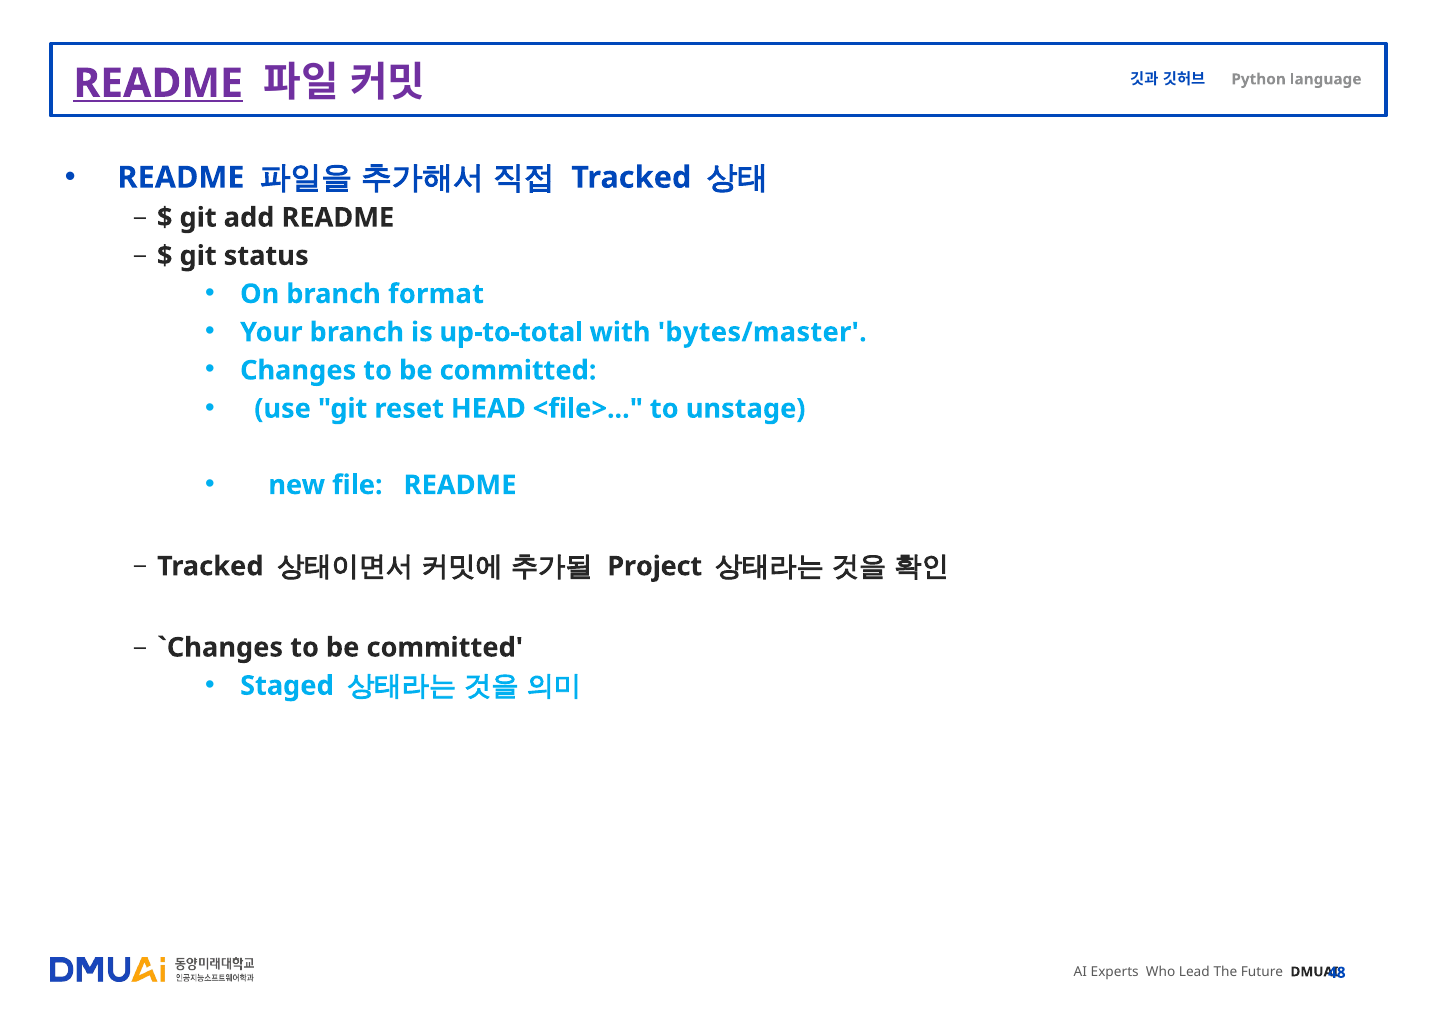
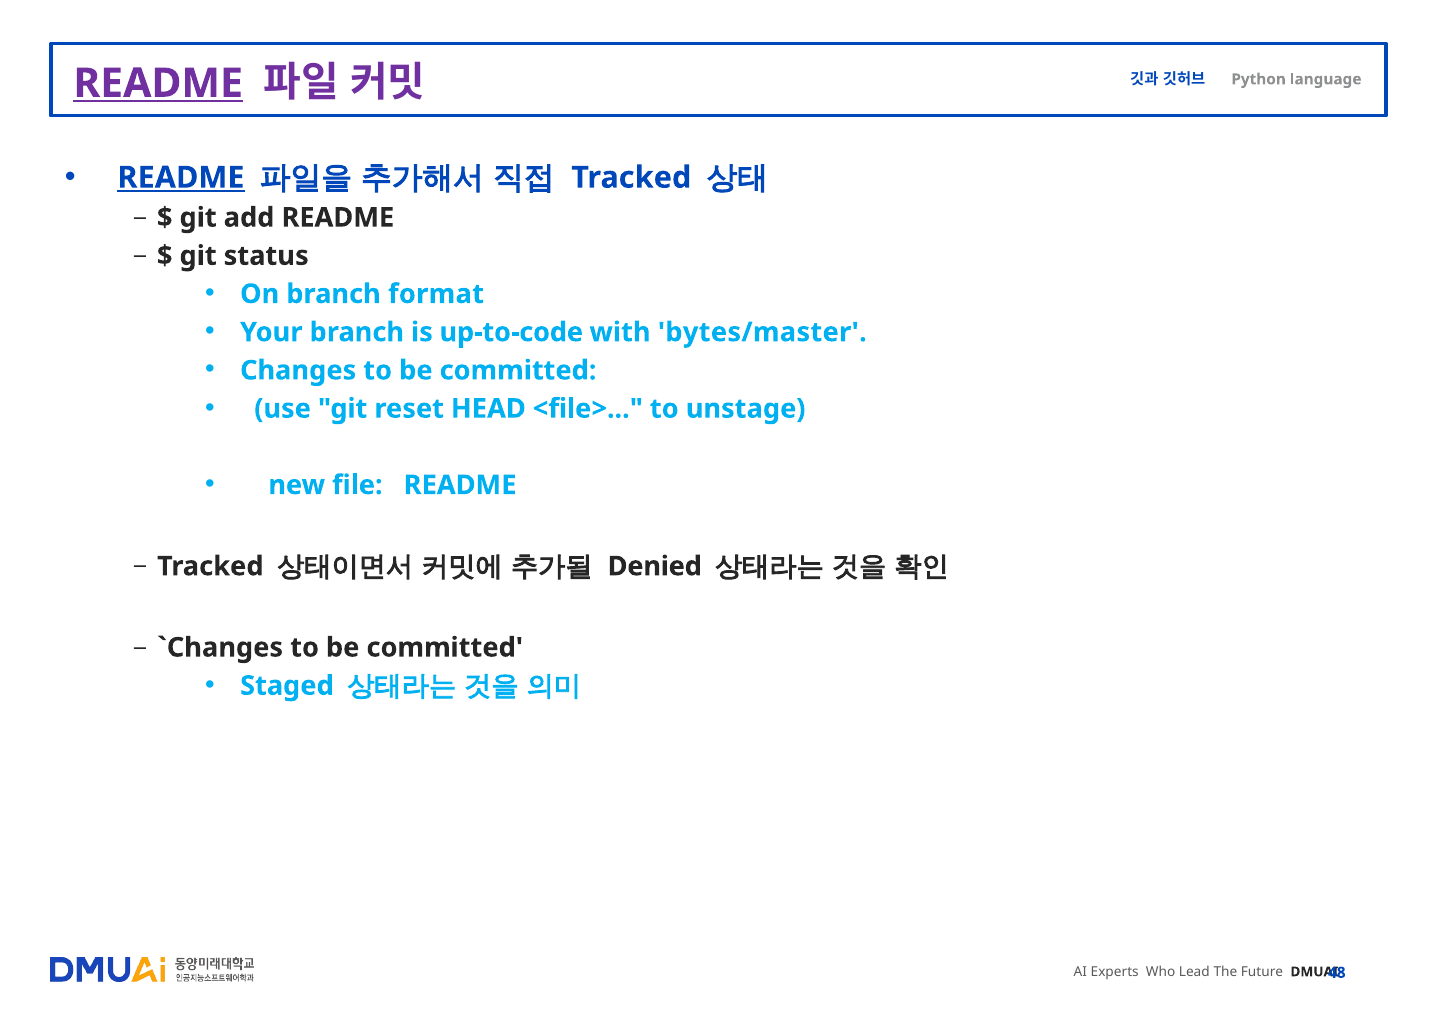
README at (181, 178) underline: none -> present
up-to-total: up-to-total -> up-to-code
Project: Project -> Denied
